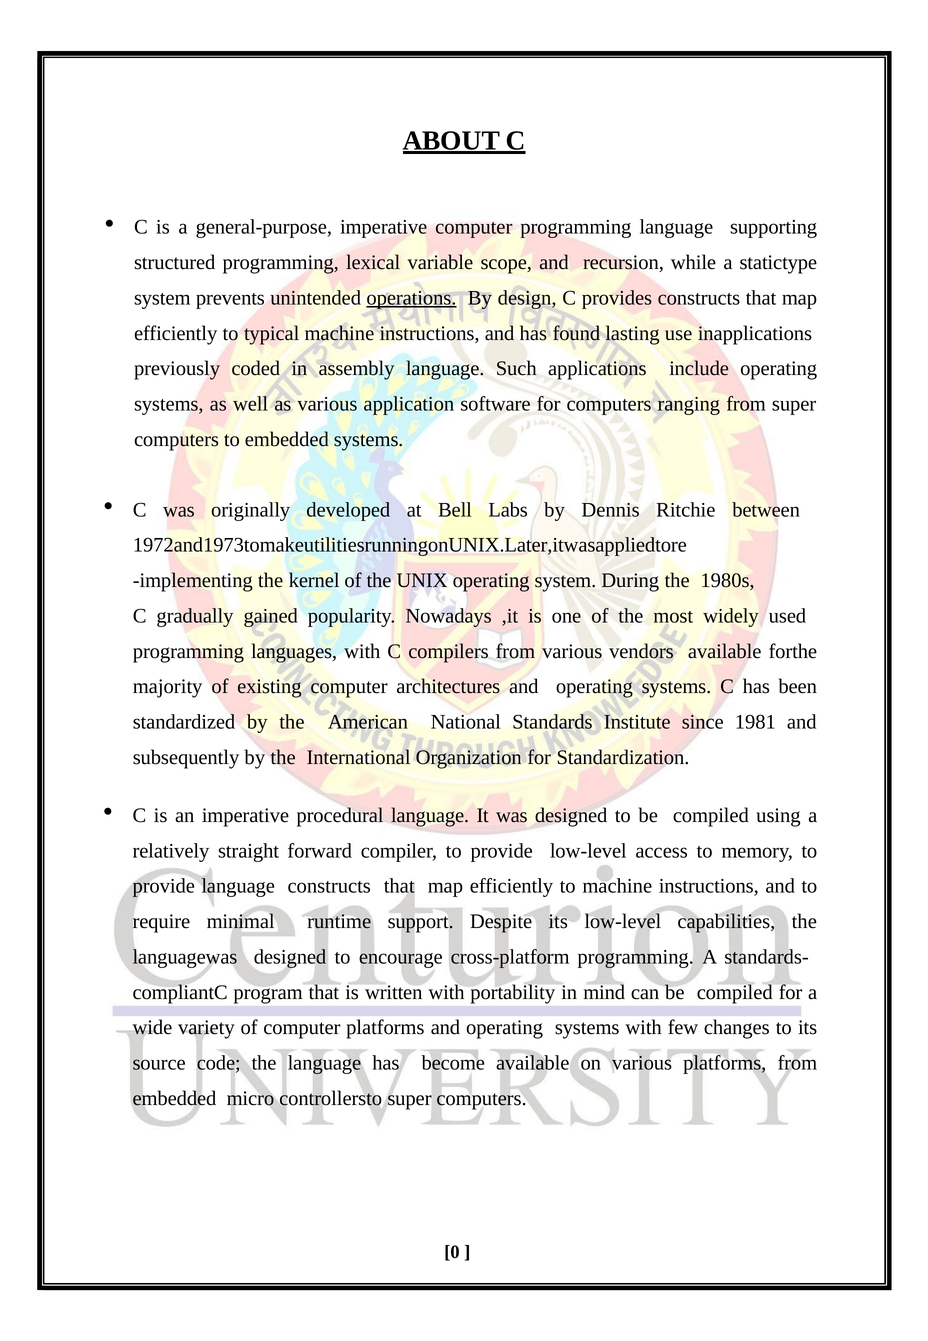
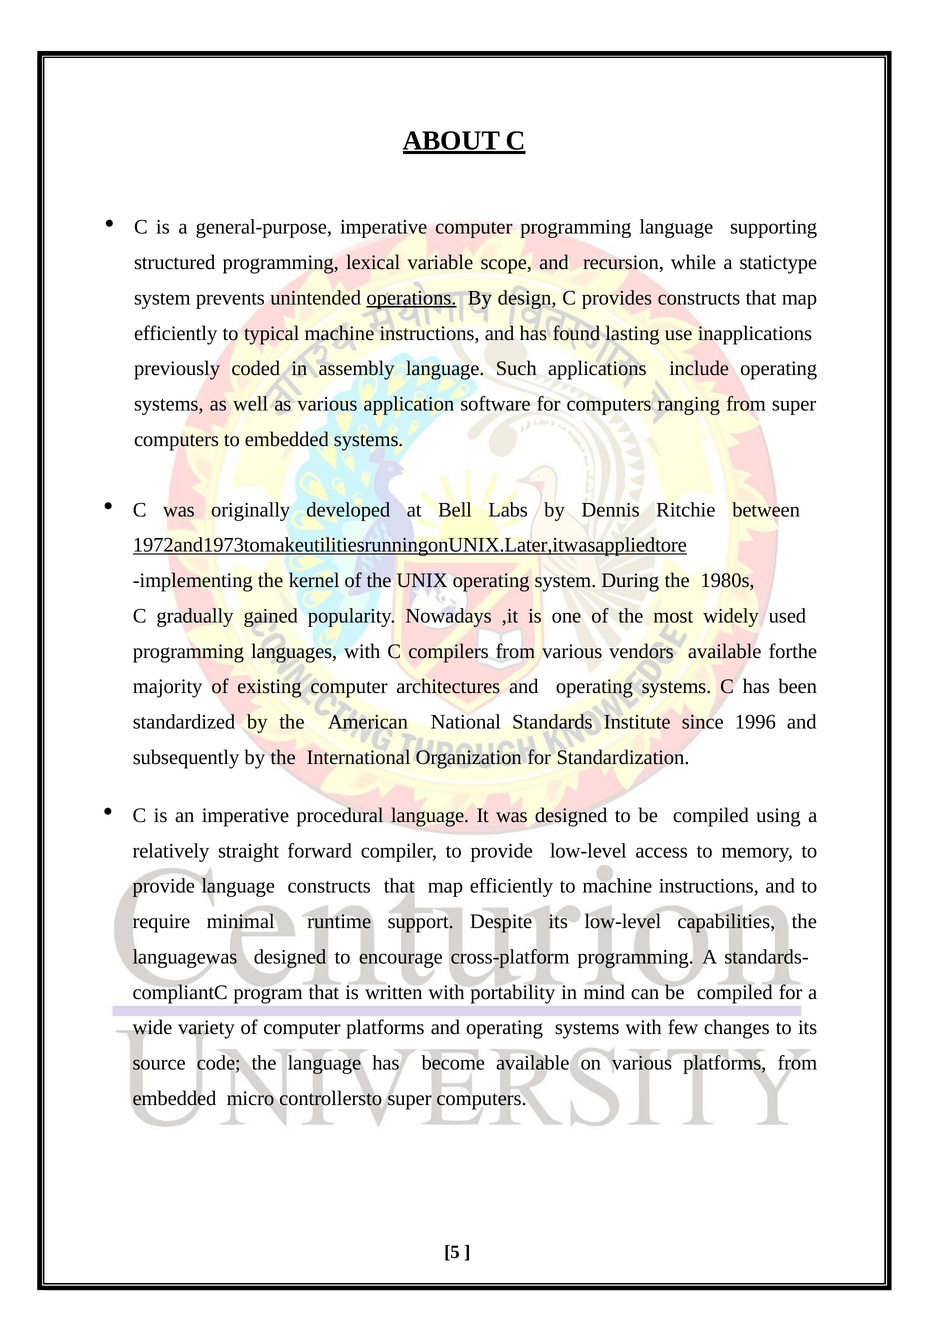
1972and1973tomakeutilitiesrunningonUNIX.Later,itwasappliedtore underline: none -> present
1981: 1981 -> 1996
0: 0 -> 5
